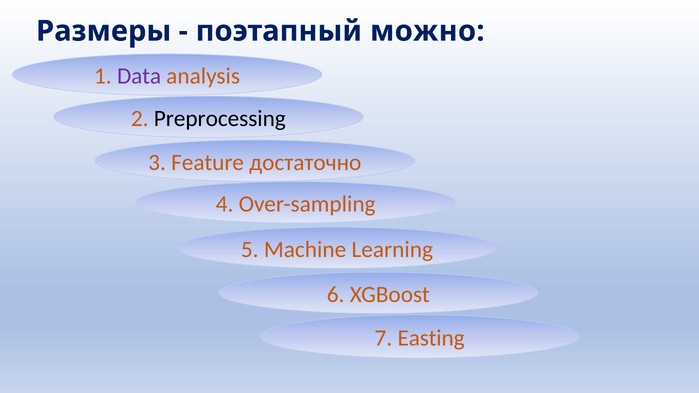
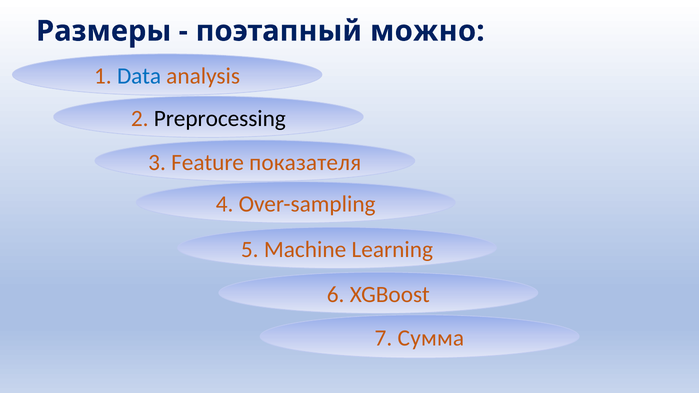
Data colour: purple -> blue
достаточно: достаточно -> показателя
Easting: Easting -> Сумма
